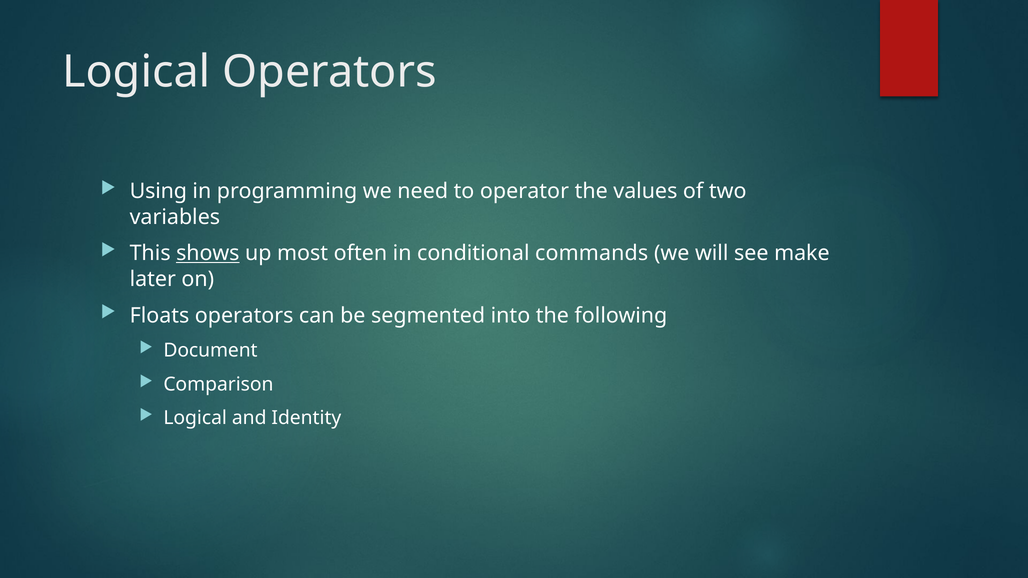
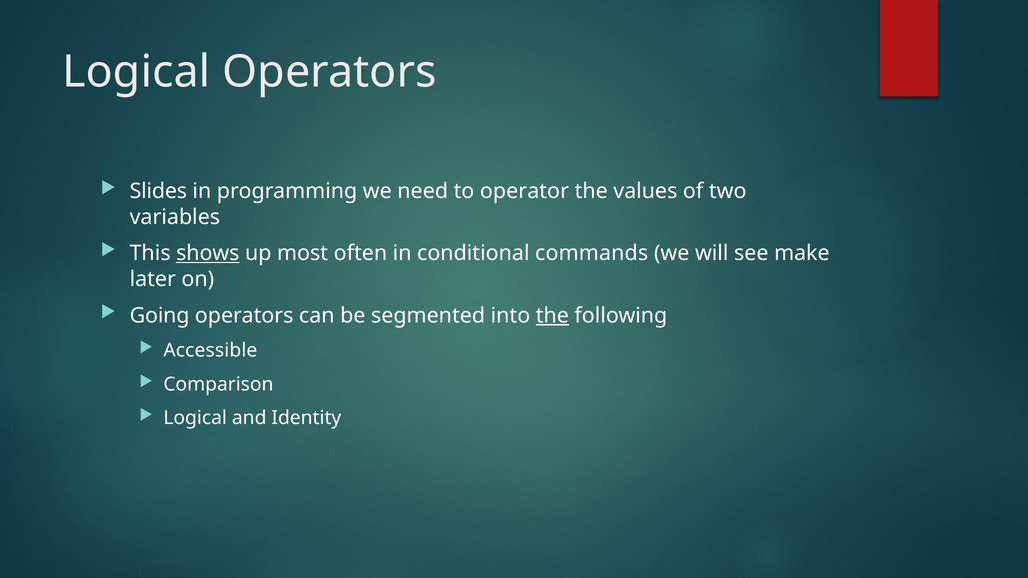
Using: Using -> Slides
Floats: Floats -> Going
the at (552, 316) underline: none -> present
Document: Document -> Accessible
